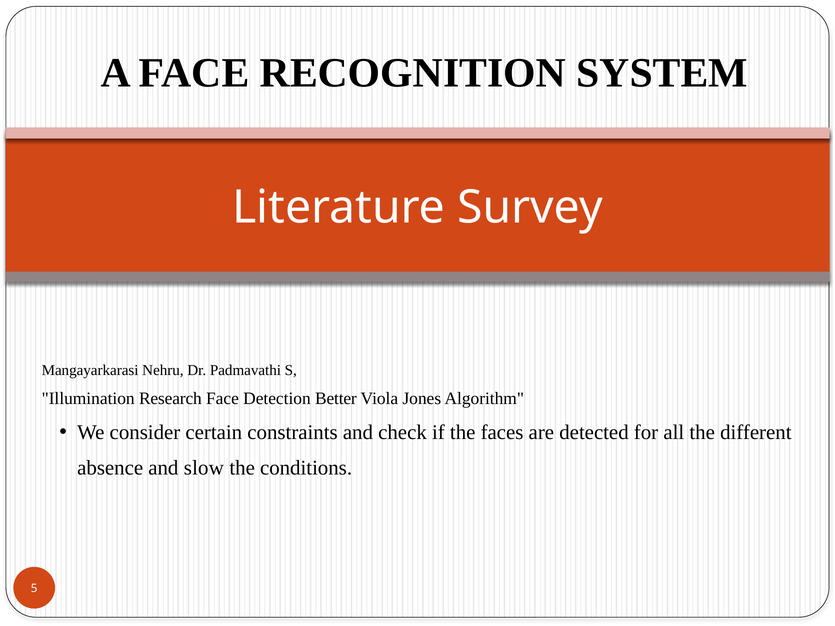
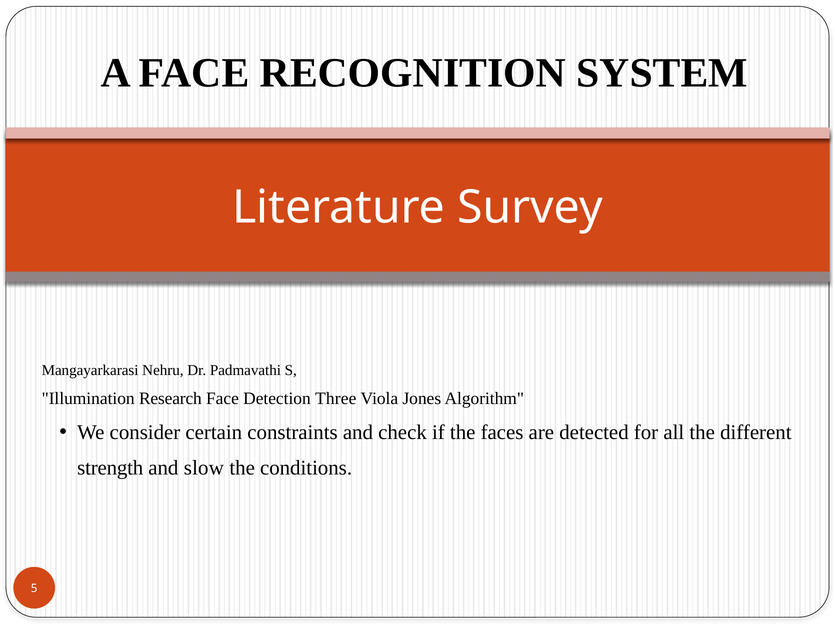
Better: Better -> Three
absence: absence -> strength
